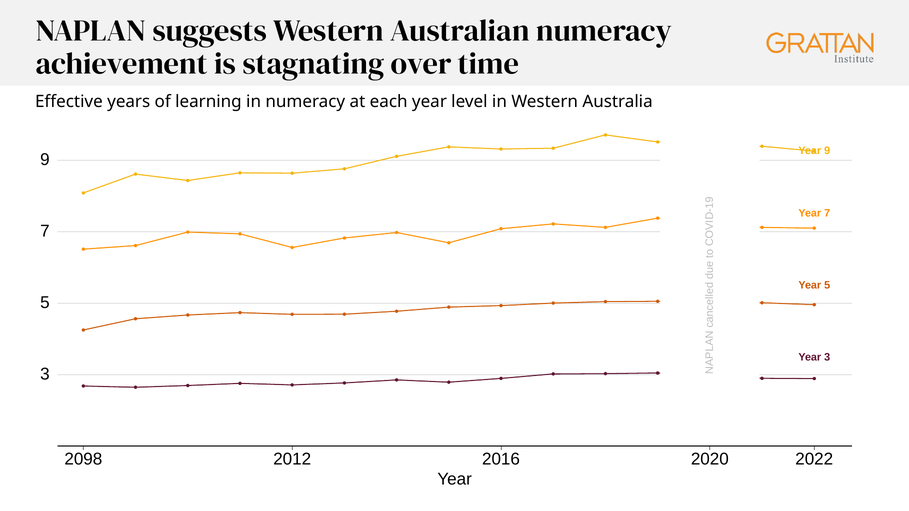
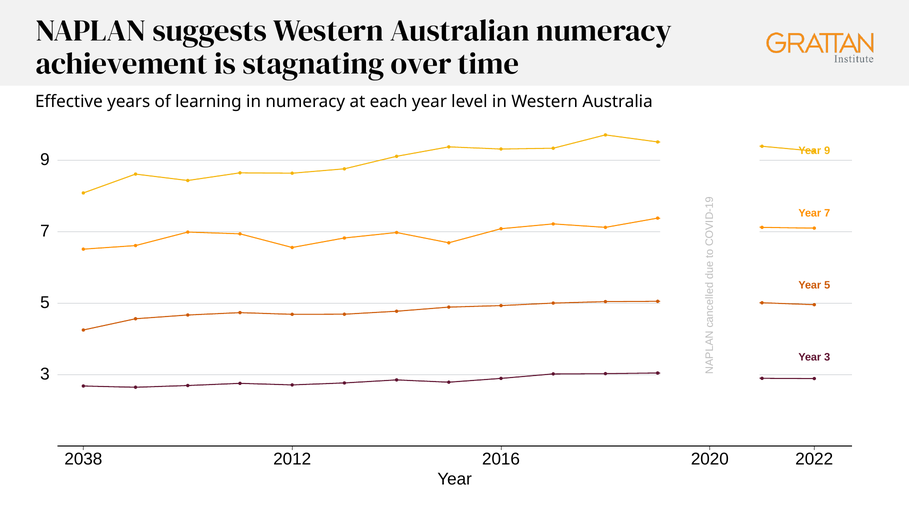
2098: 2098 -> 2038
